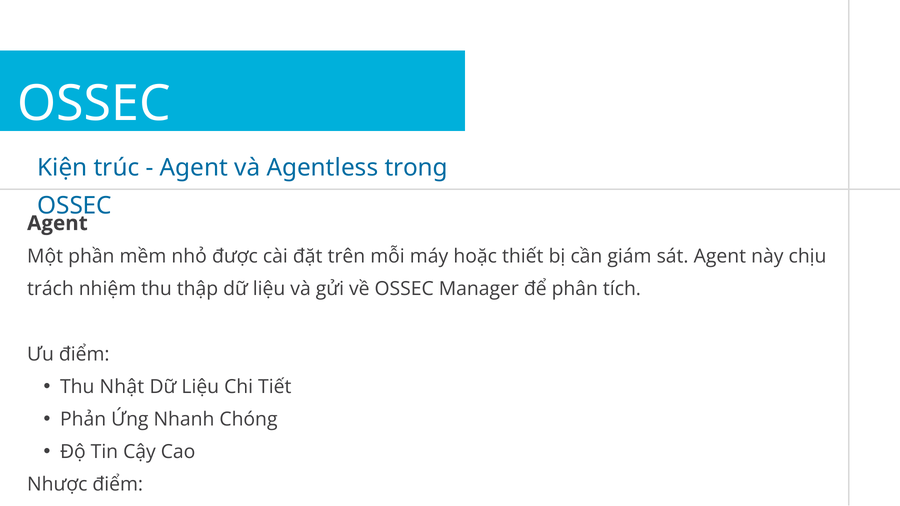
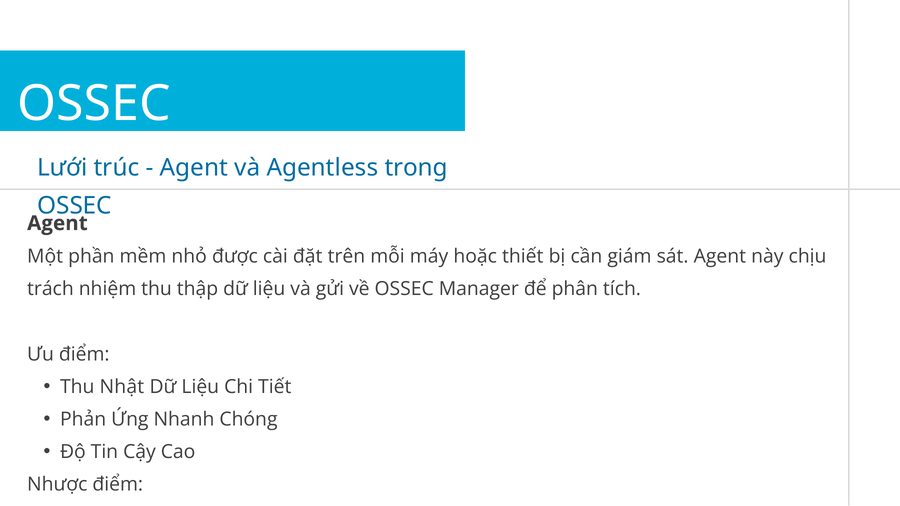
Kiện: Kiện -> Lưới
